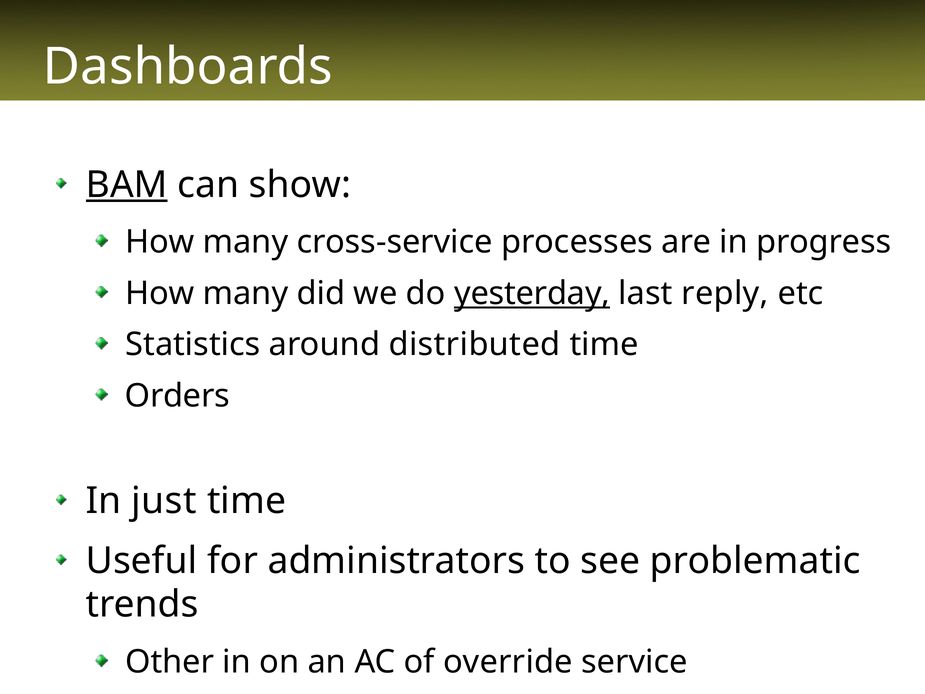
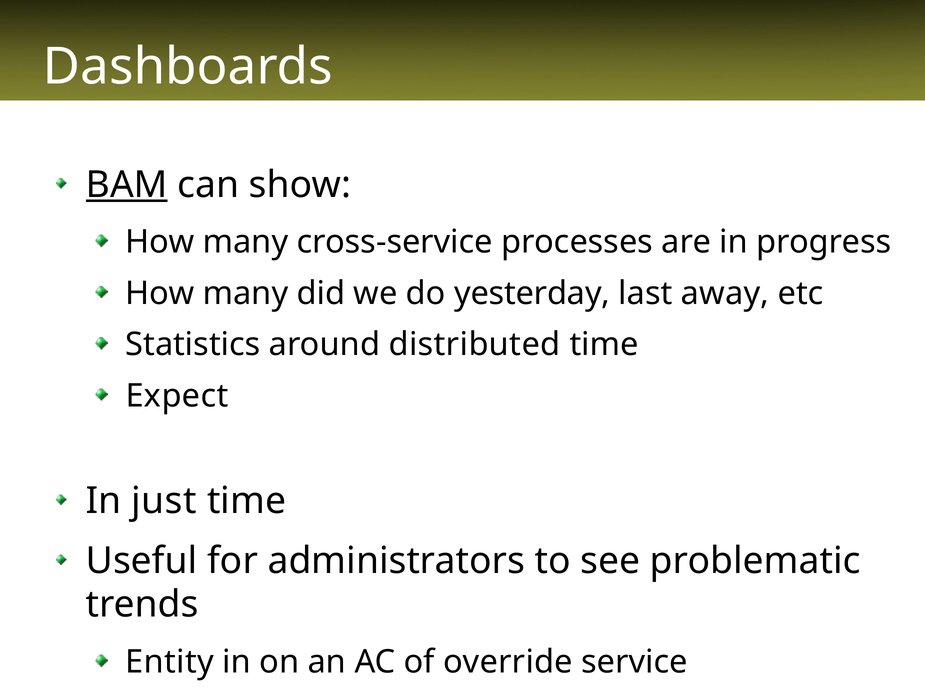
yesterday underline: present -> none
reply: reply -> away
Orders: Orders -> Expect
Other: Other -> Entity
